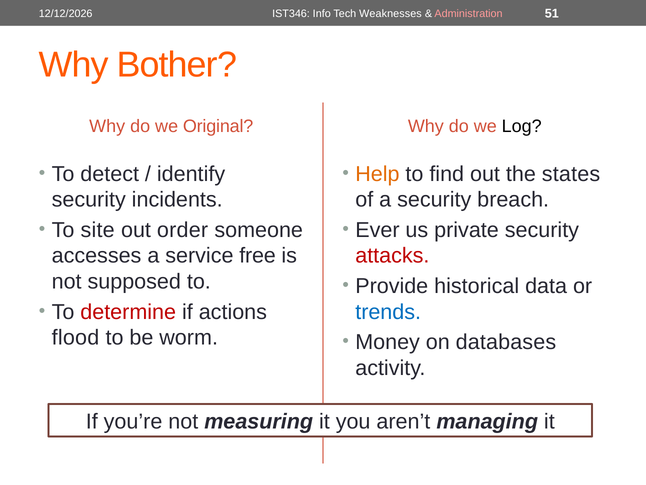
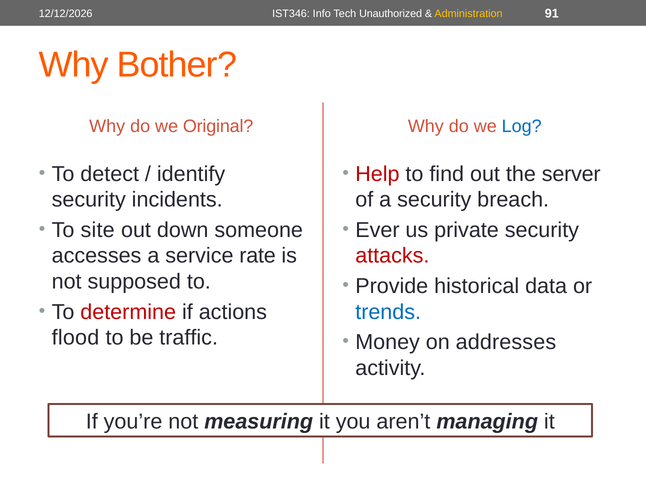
Weaknesses: Weaknesses -> Unauthorized
Administration colour: pink -> yellow
51: 51 -> 91
Log colour: black -> blue
Help colour: orange -> red
states: states -> server
order: order -> down
free: free -> rate
worm: worm -> traffic
databases: databases -> addresses
